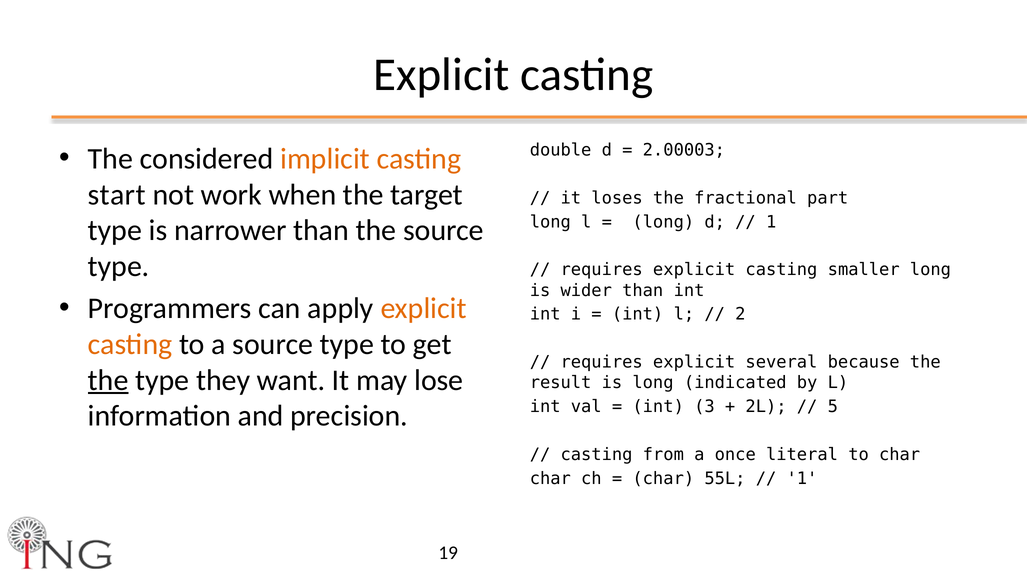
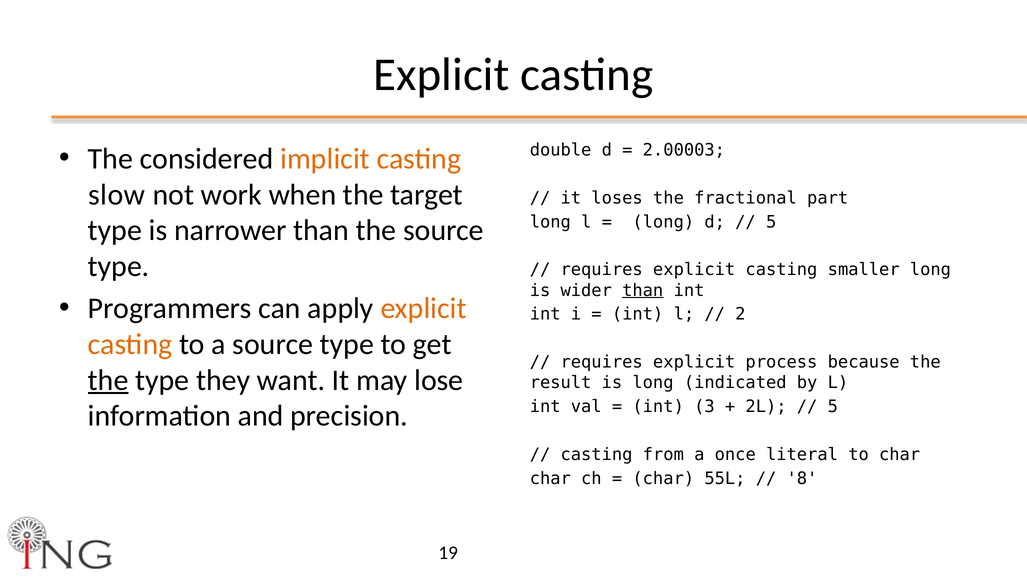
start: start -> slow
1 at (771, 222): 1 -> 5
than at (643, 290) underline: none -> present
several: several -> process
1 at (802, 478): 1 -> 8
